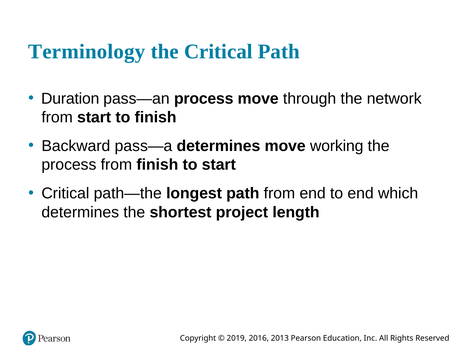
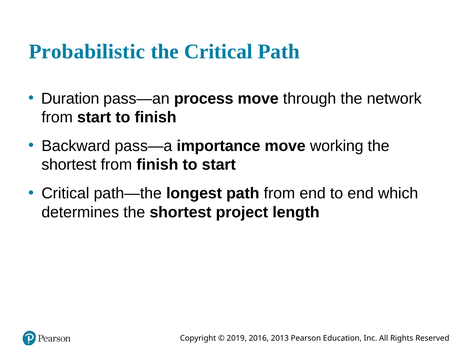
Terminology: Terminology -> Probabilistic
pass—a determines: determines -> importance
process at (69, 165): process -> shortest
